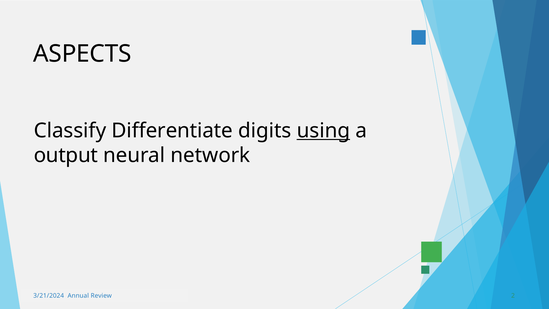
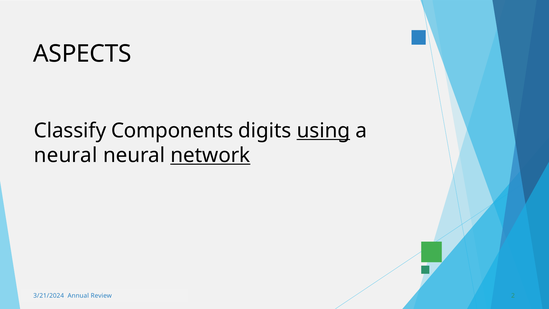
Differentiate: Differentiate -> Components
output at (66, 155): output -> neural
network underline: none -> present
